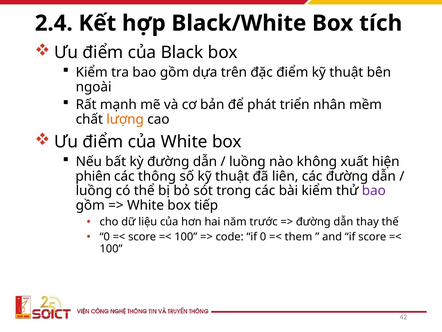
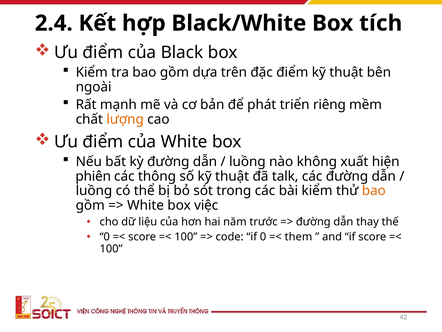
nhân: nhân -> riêng
liên: liên -> talk
bao at (374, 191) colour: purple -> orange
tiếp: tiếp -> việc
